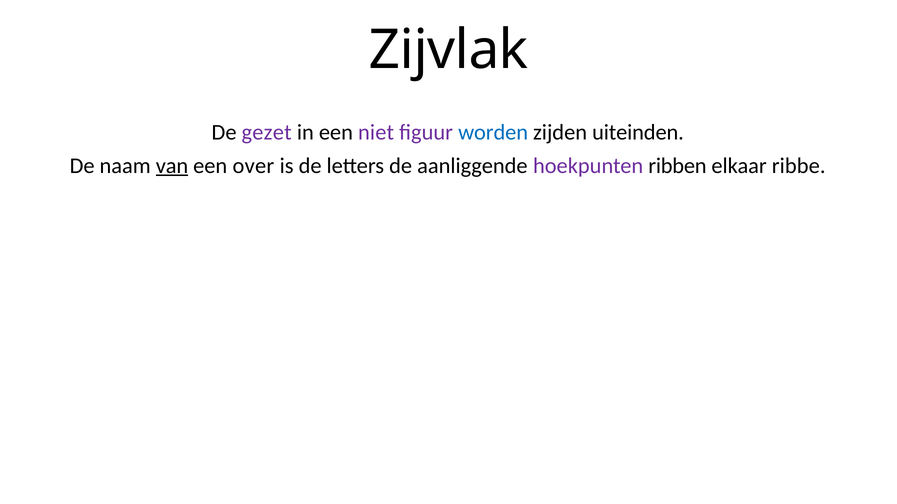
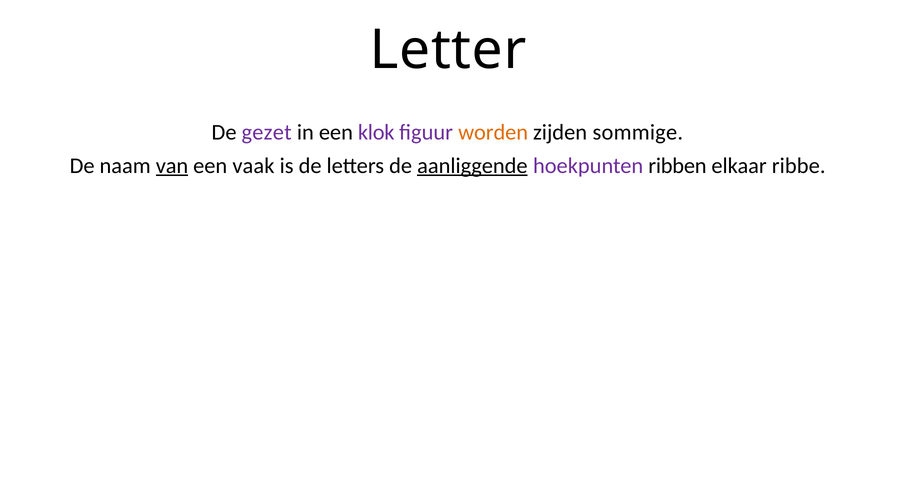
Zijvlak: Zijvlak -> Letter
niet: niet -> klok
worden colour: blue -> orange
uiteinden: uiteinden -> sommige
over: over -> vaak
aanliggende underline: none -> present
